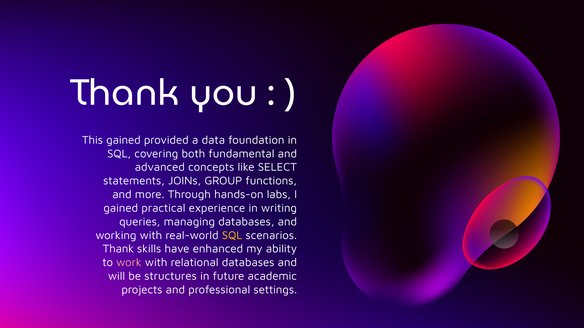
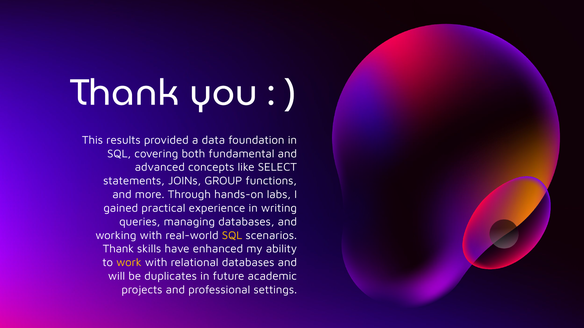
This gained: gained -> results
work colour: pink -> yellow
structures: structures -> duplicates
